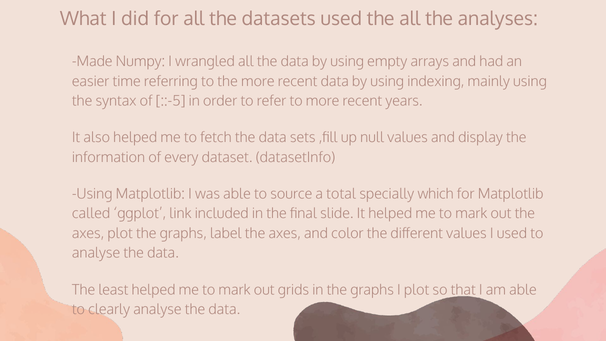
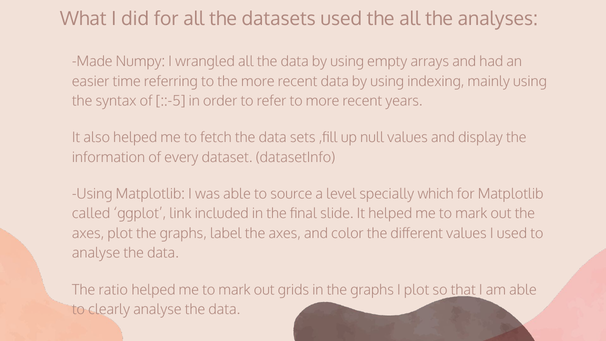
total: total -> level
least: least -> ratio
